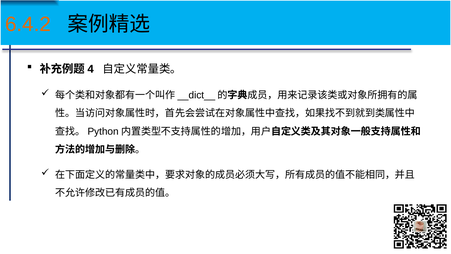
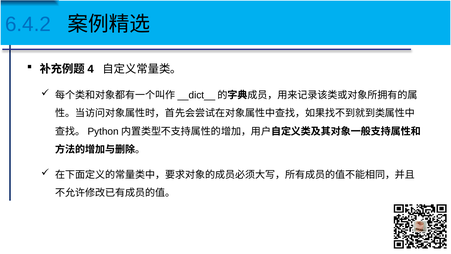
6.4.2 colour: orange -> blue
